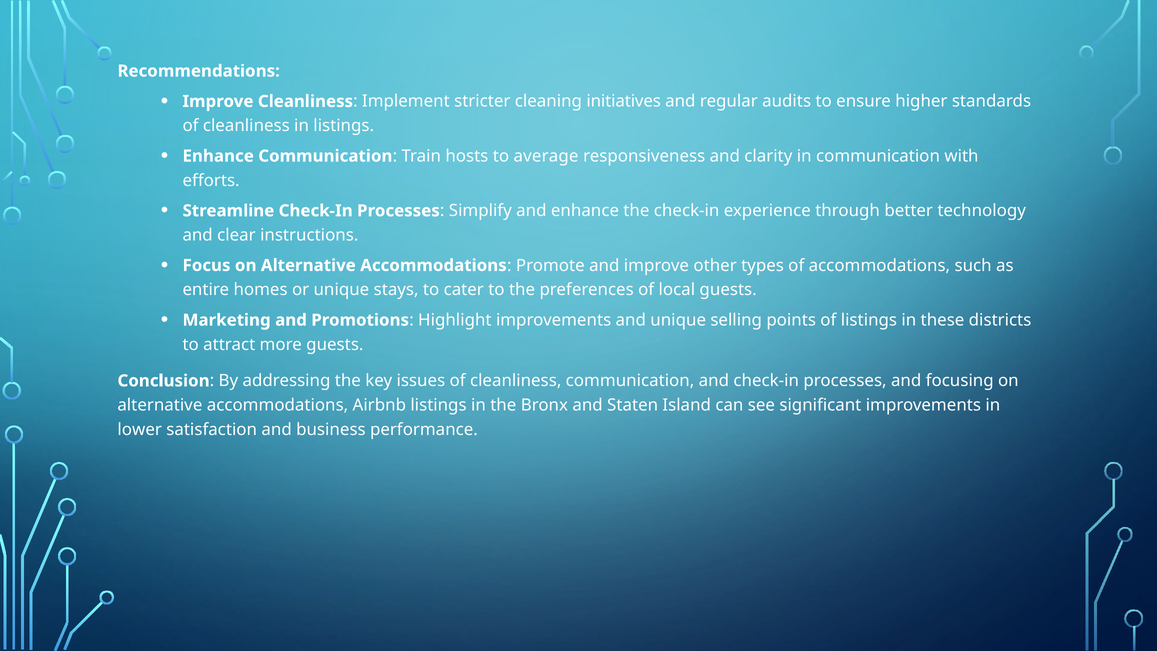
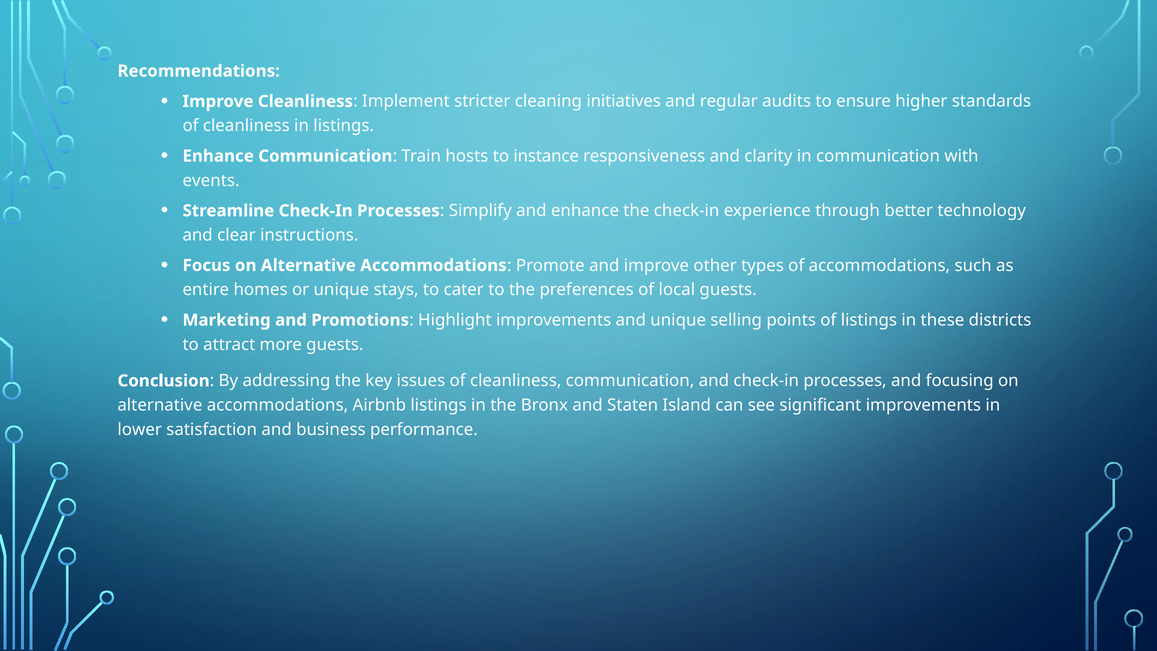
average: average -> instance
efforts: efforts -> events
